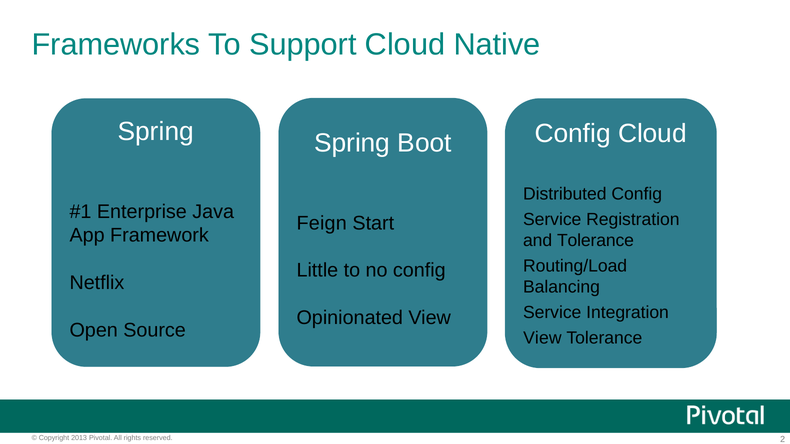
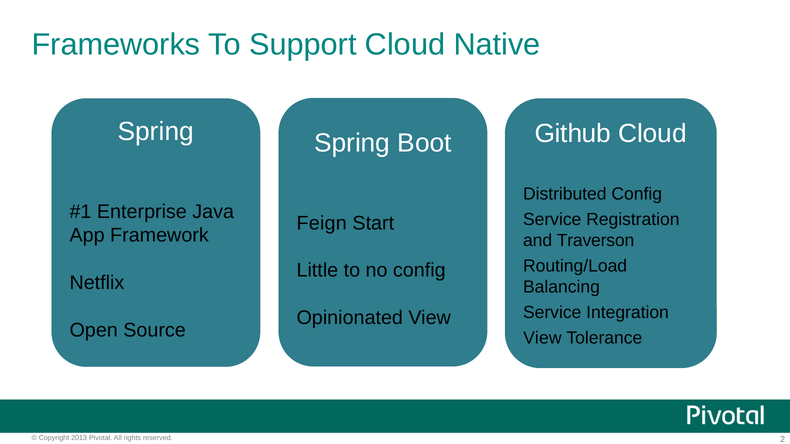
Config at (573, 133): Config -> Github
and Tolerance: Tolerance -> Traverson
